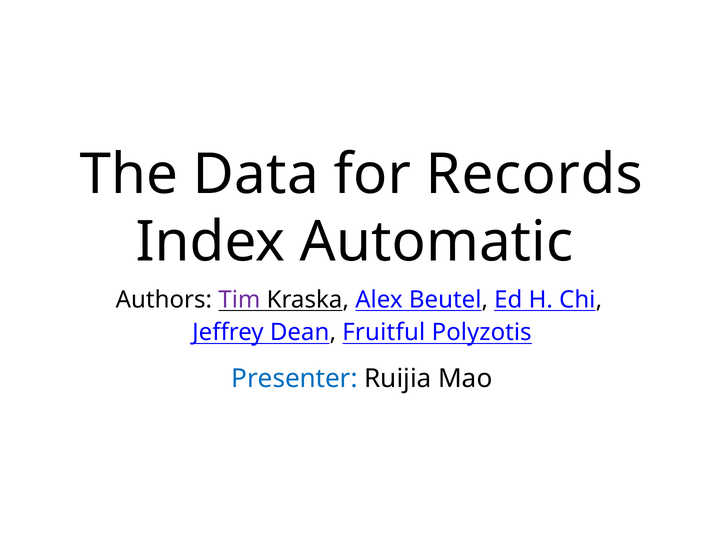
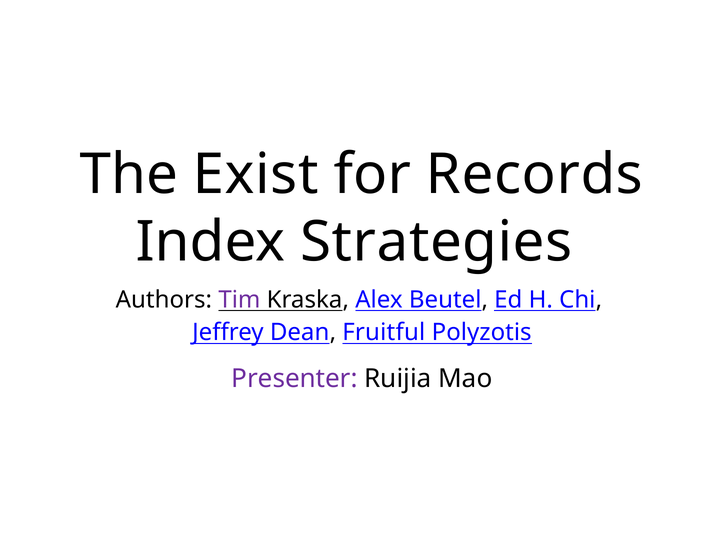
Data: Data -> Exist
Automatic: Automatic -> Strategies
Presenter colour: blue -> purple
